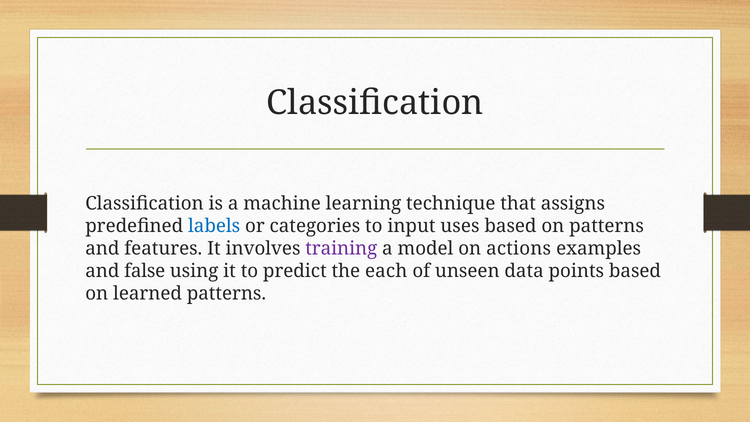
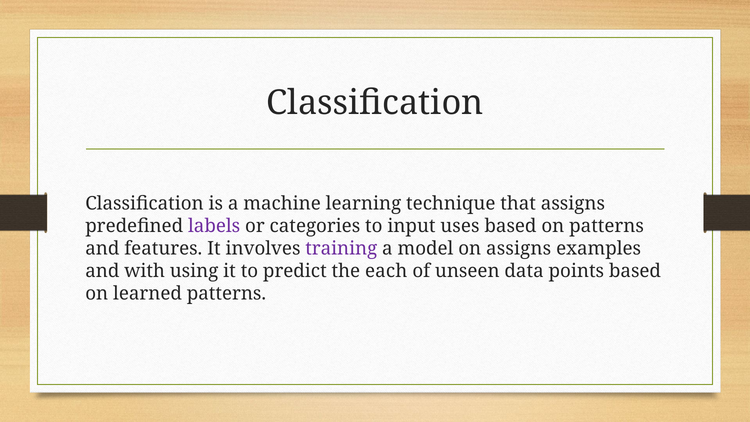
labels colour: blue -> purple
on actions: actions -> assigns
false: false -> with
